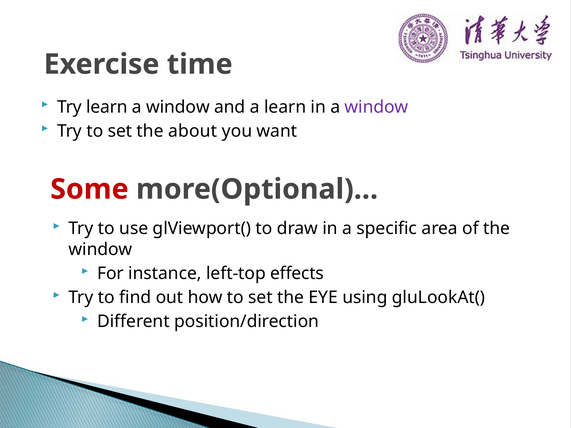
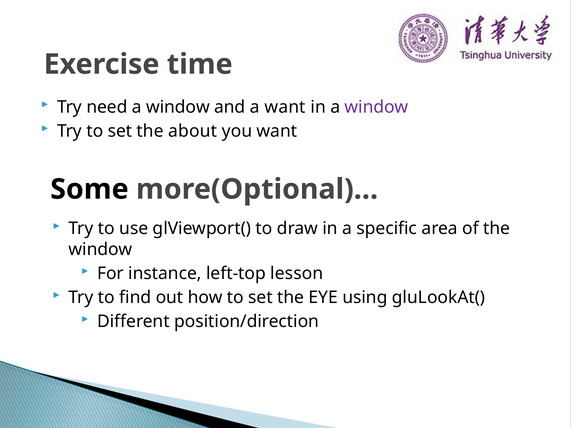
Try learn: learn -> need
a learn: learn -> want
Some colour: red -> black
effects: effects -> lesson
